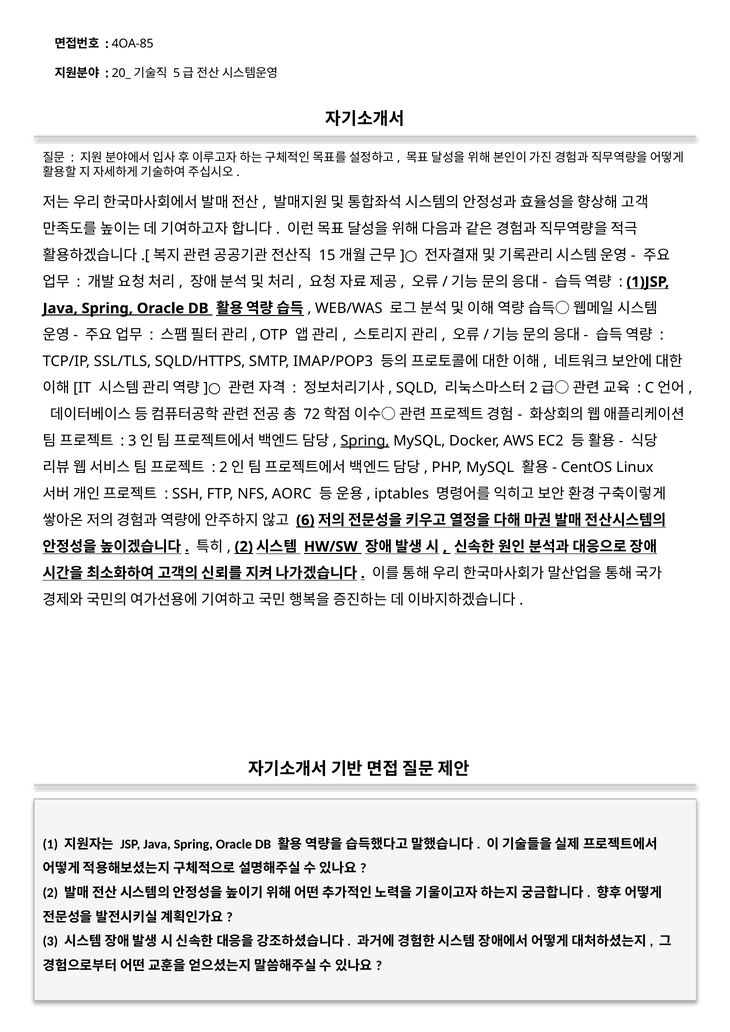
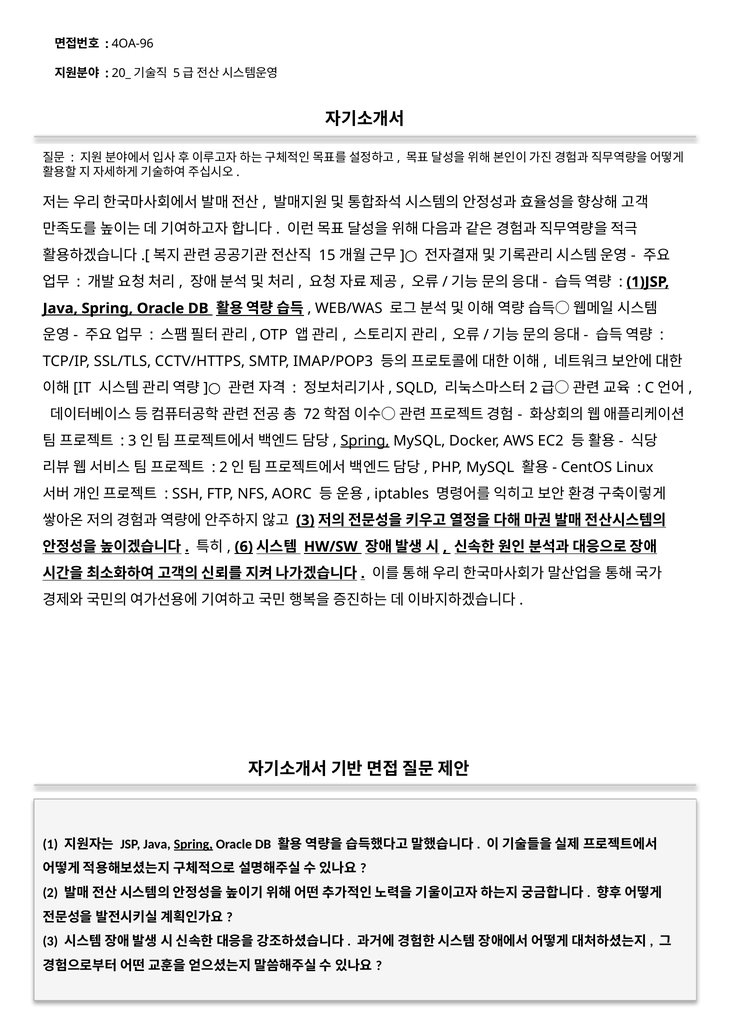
4OA-85: 4OA-85 -> 4OA-96
SQLD/HTTPS: SQLD/HTTPS -> CCTV/HTTPS
6 at (305, 520): 6 -> 3
2 at (244, 547): 2 -> 6
Spring at (193, 845) underline: none -> present
